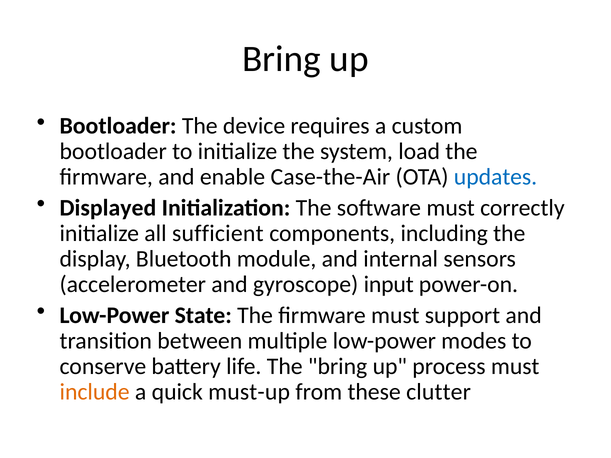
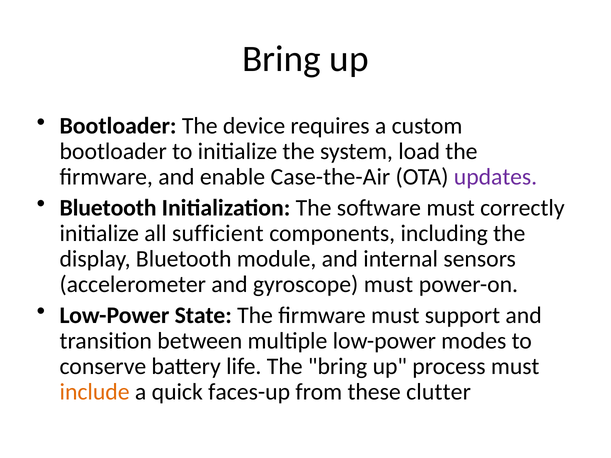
updates colour: blue -> purple
Displayed at (108, 208): Displayed -> Bluetooth
gyroscope input: input -> must
must-up: must-up -> faces-up
